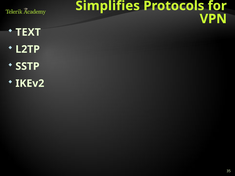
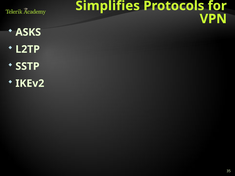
TEXT: TEXT -> ASKS
